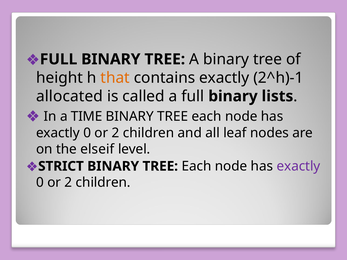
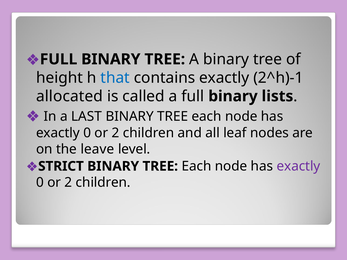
that colour: orange -> blue
TIME: TIME -> LAST
elseif: elseif -> leave
